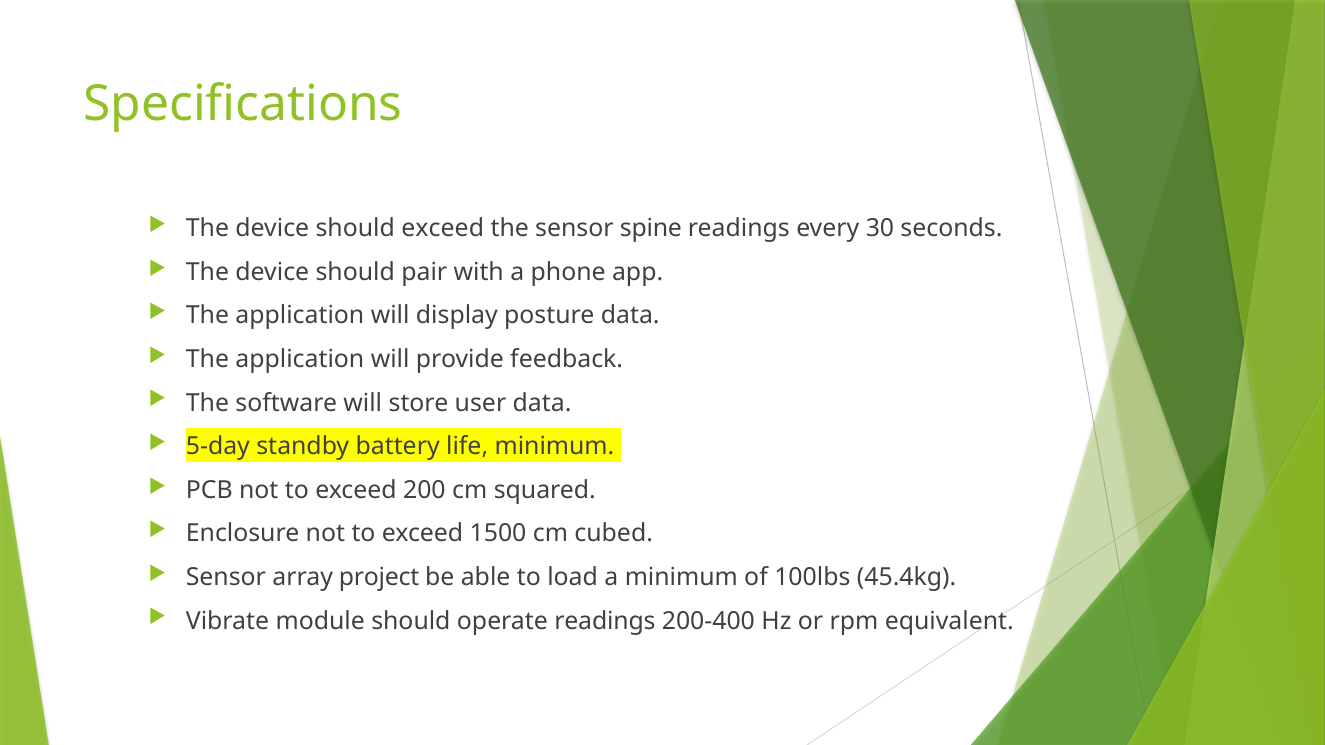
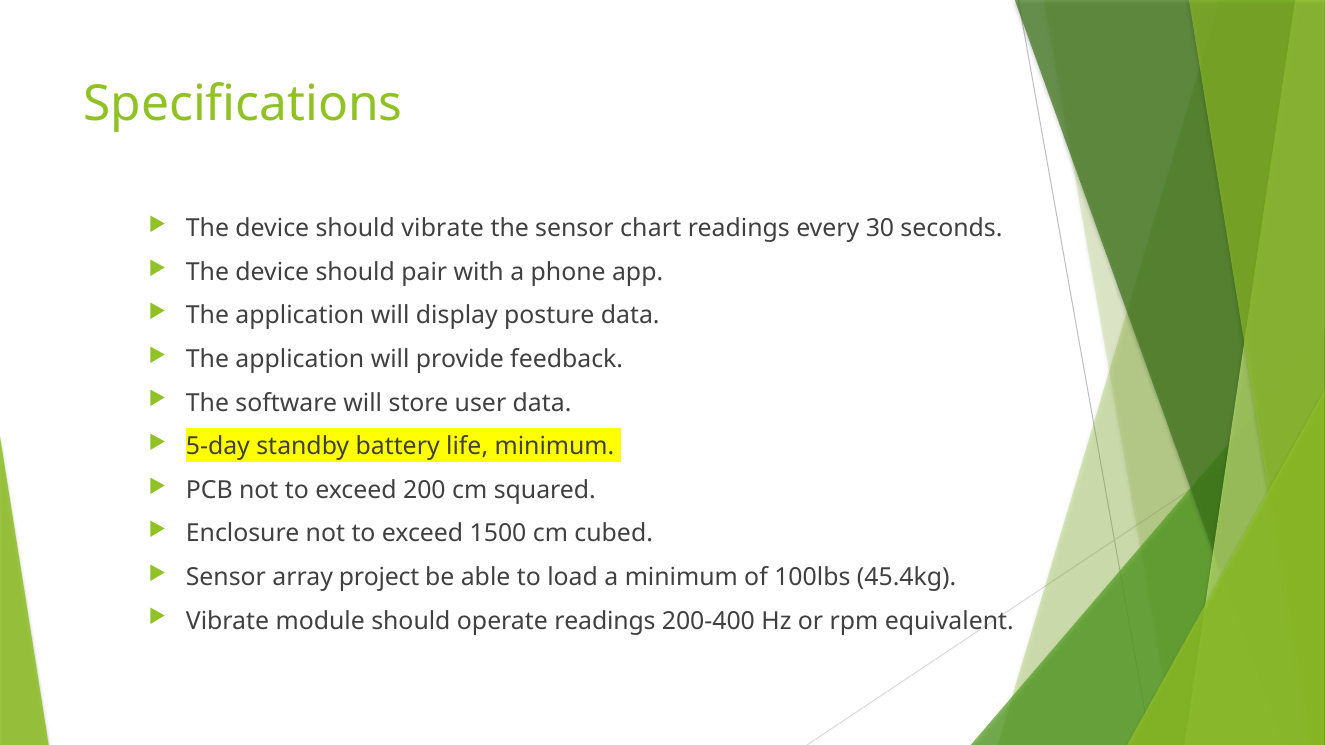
should exceed: exceed -> vibrate
spine: spine -> chart
